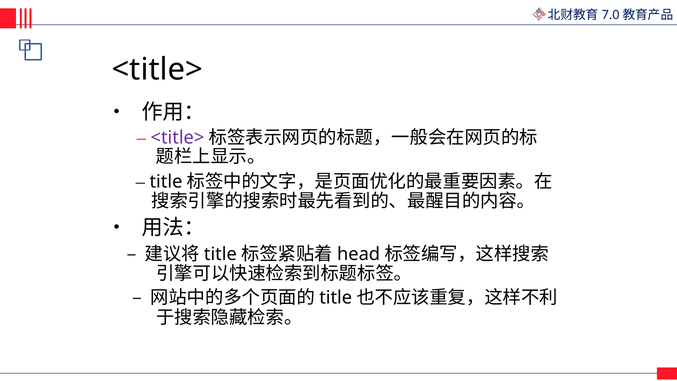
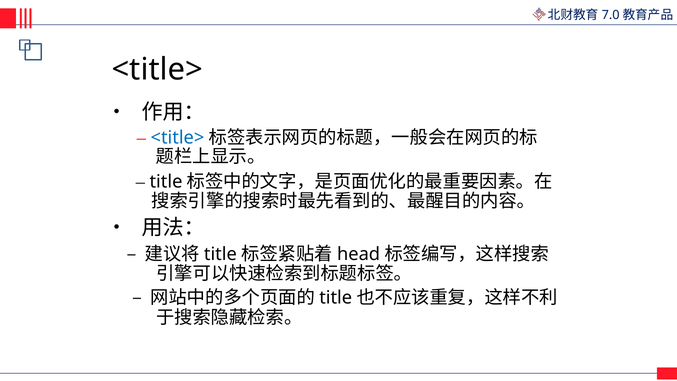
<title> at (177, 138) colour: purple -> blue
